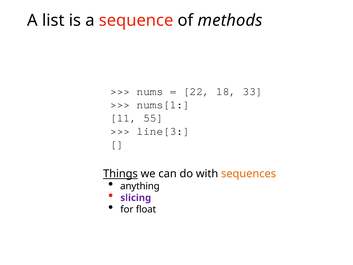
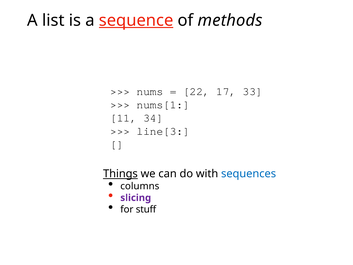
sequence underline: none -> present
18: 18 -> 17
55: 55 -> 34
sequences colour: orange -> blue
anything: anything -> columns
float: float -> stuff
